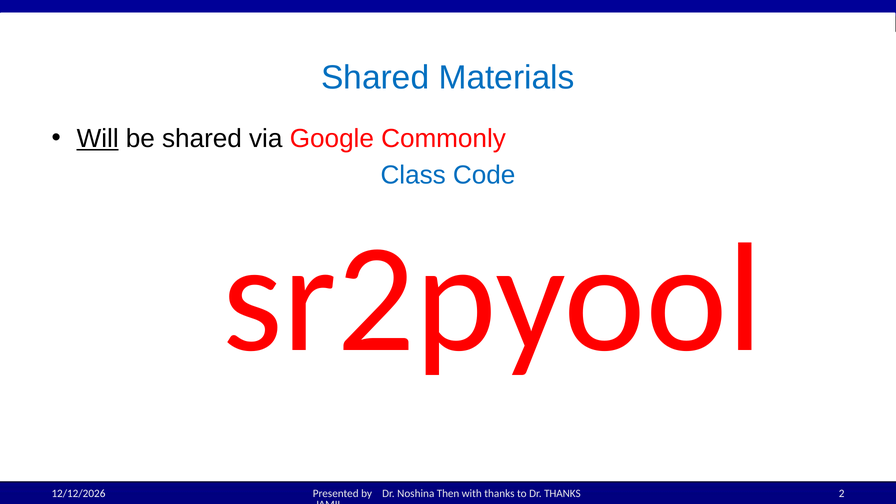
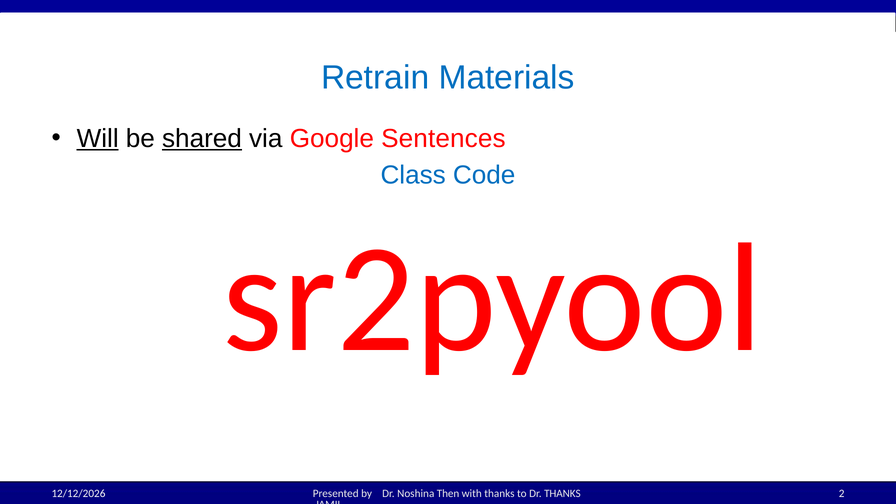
Shared at (375, 78): Shared -> Retrain
shared at (202, 138) underline: none -> present
Commonly: Commonly -> Sentences
